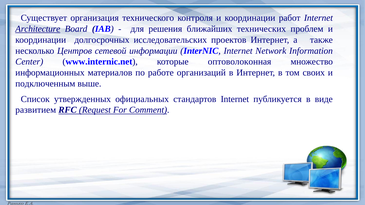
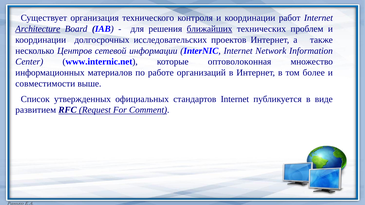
ближайших underline: none -> present
своих: своих -> более
подключенным: подключенным -> совместимости
